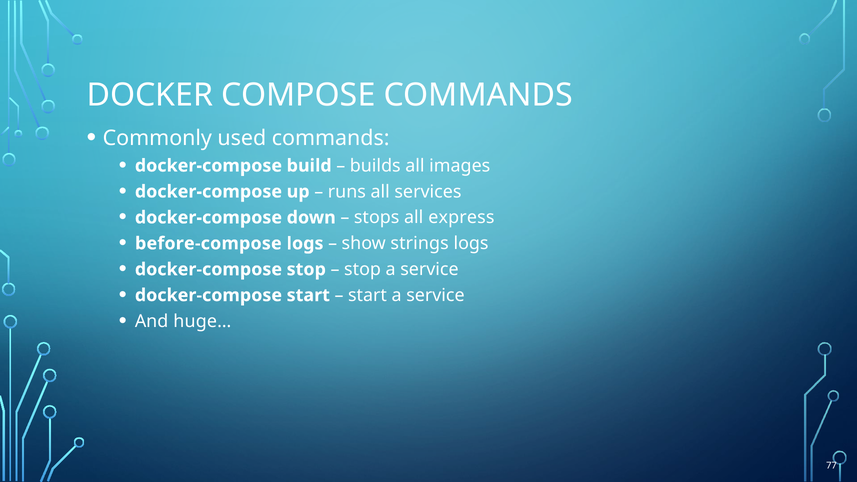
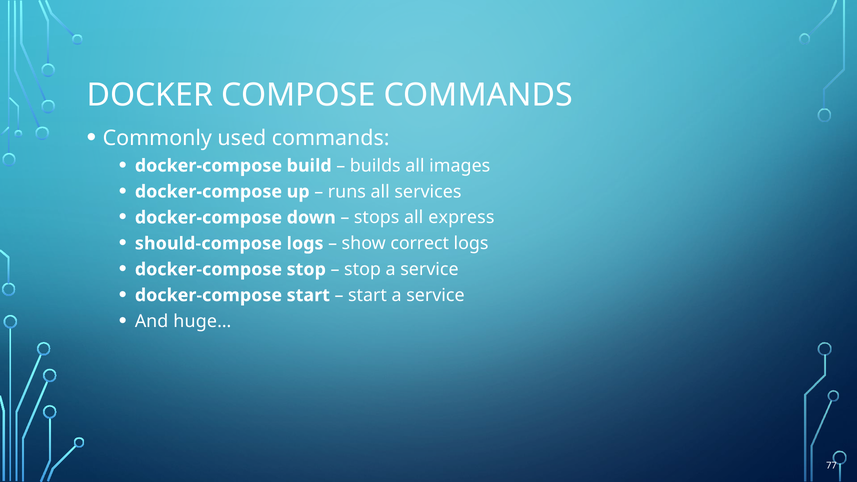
before-compose: before-compose -> should-compose
strings: strings -> correct
